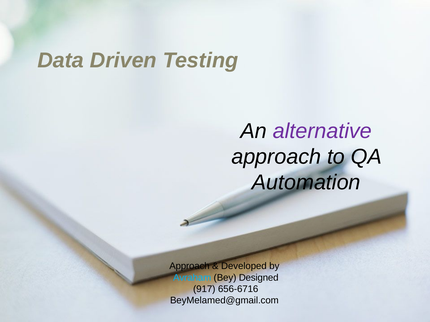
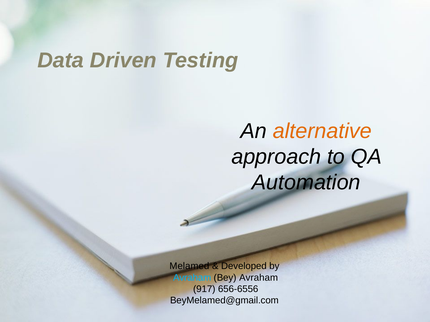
alternative colour: purple -> orange
Approach at (189, 266): Approach -> Melamed
Bey Designed: Designed -> Avraham
656-6716: 656-6716 -> 656-6556
